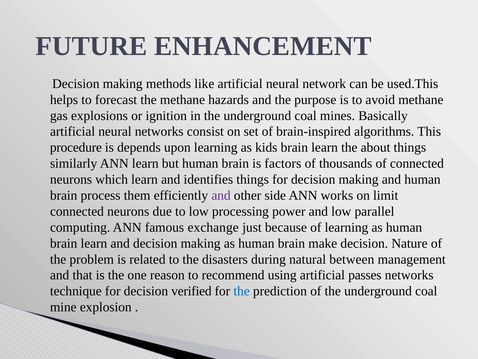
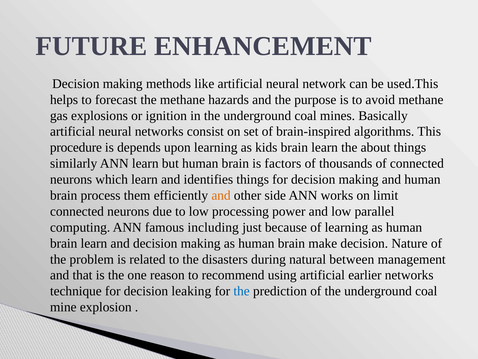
and at (221, 195) colour: purple -> orange
exchange: exchange -> including
passes: passes -> earlier
verified: verified -> leaking
